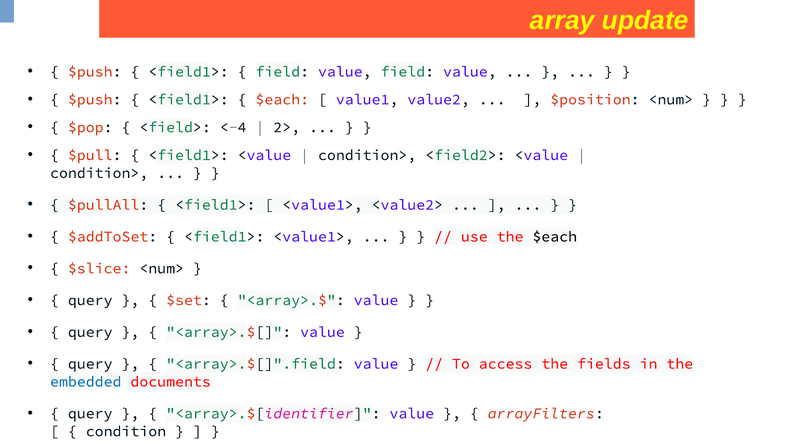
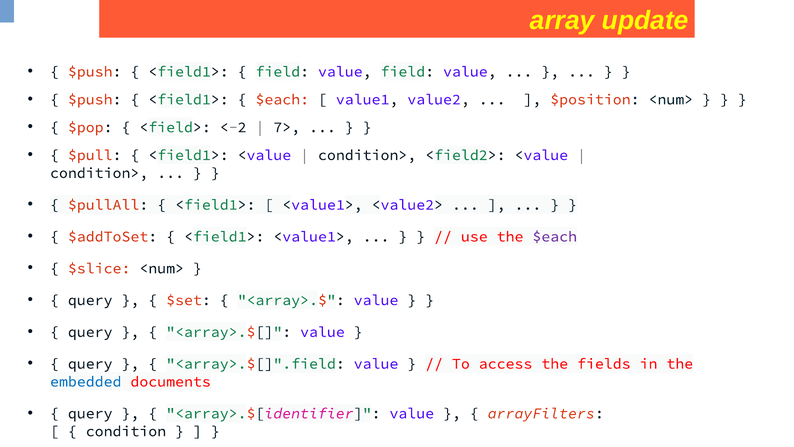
<-4: <-4 -> <-2
2>: 2> -> 7>
$each at (555, 236) colour: black -> purple
